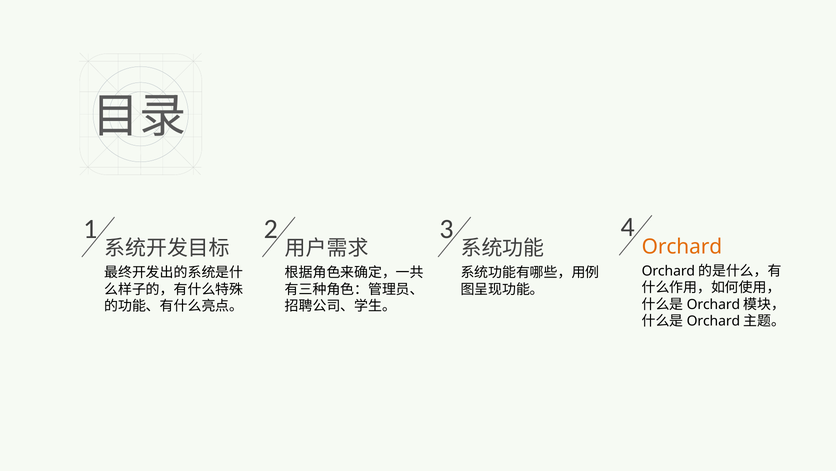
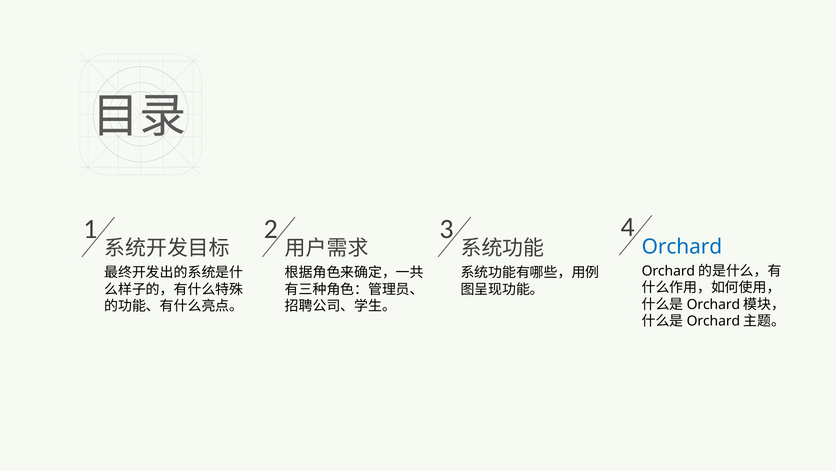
Orchard colour: orange -> blue
